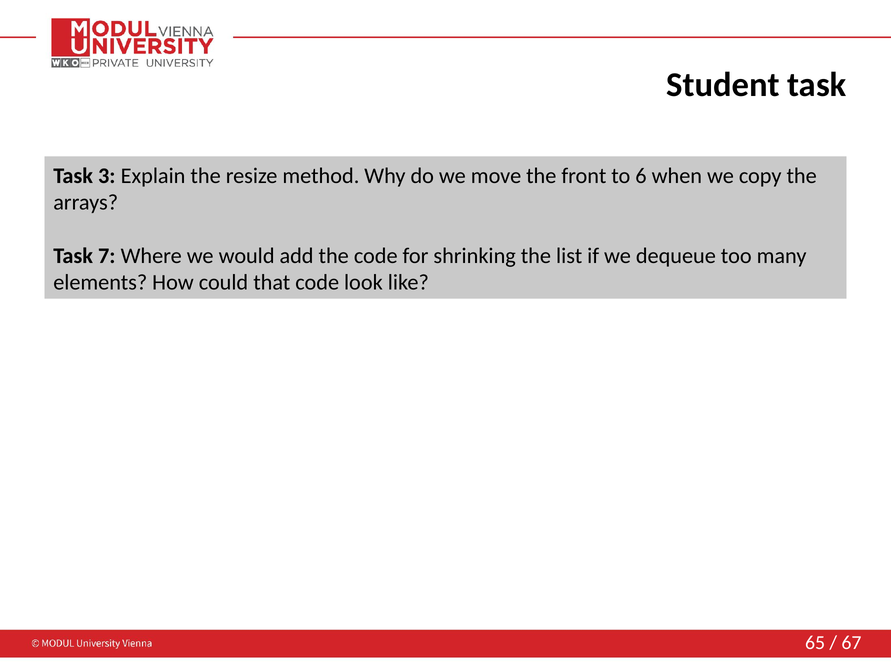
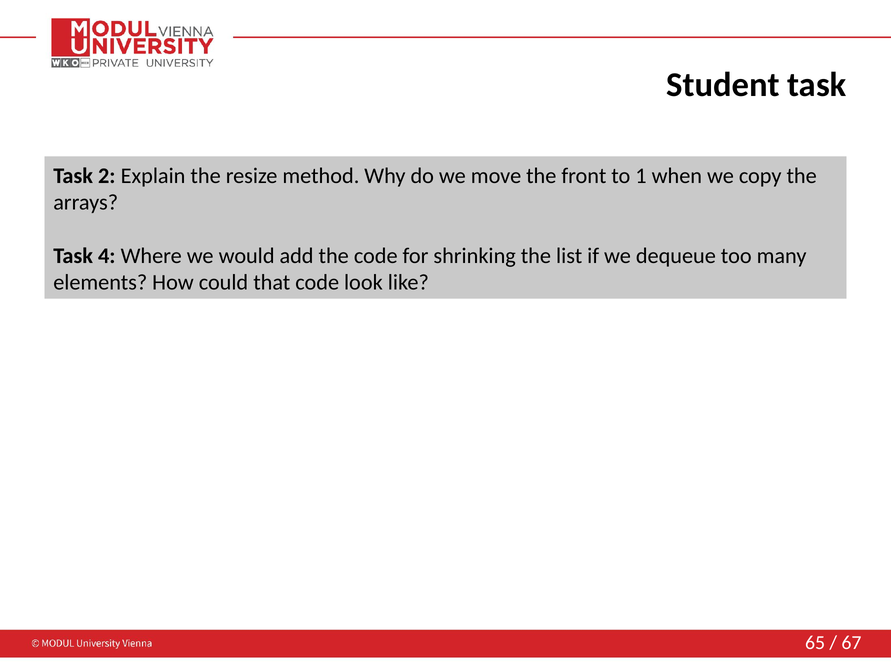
3: 3 -> 2
6: 6 -> 1
7: 7 -> 4
